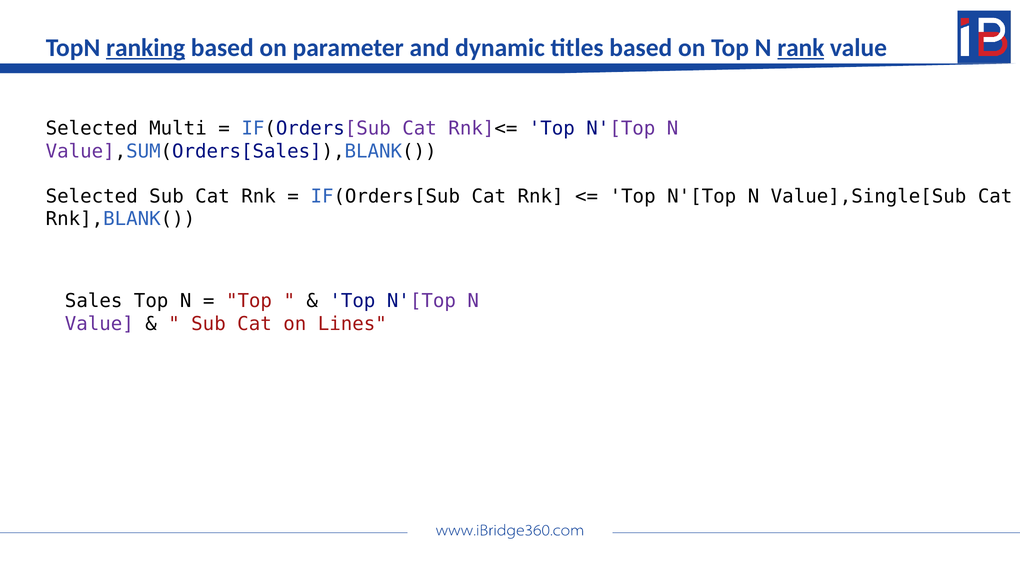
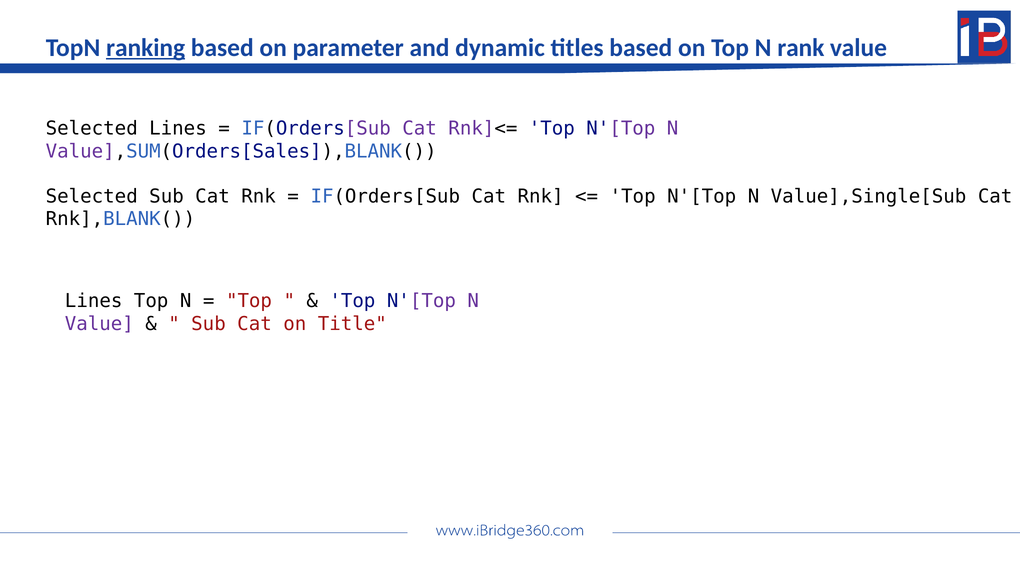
rank underline: present -> none
Selected Multi: Multi -> Lines
Sales at (94, 301): Sales -> Lines
Lines: Lines -> Title
